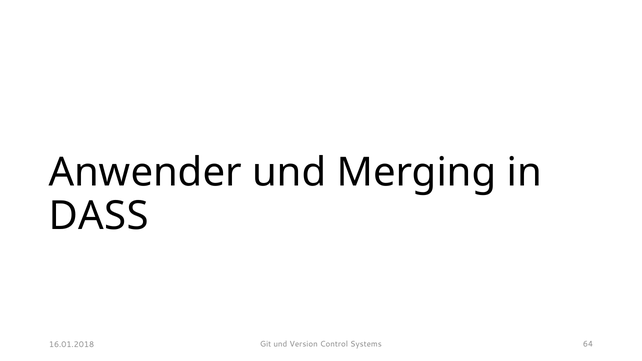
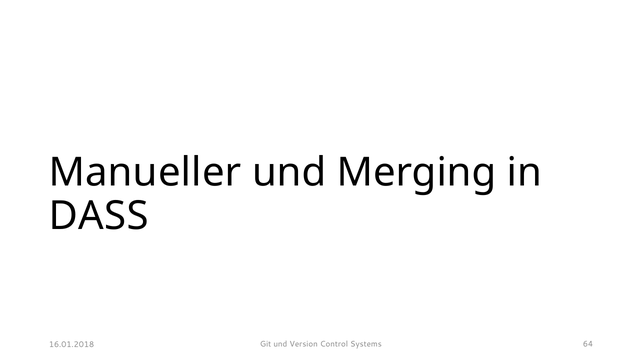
Anwender: Anwender -> Manueller
